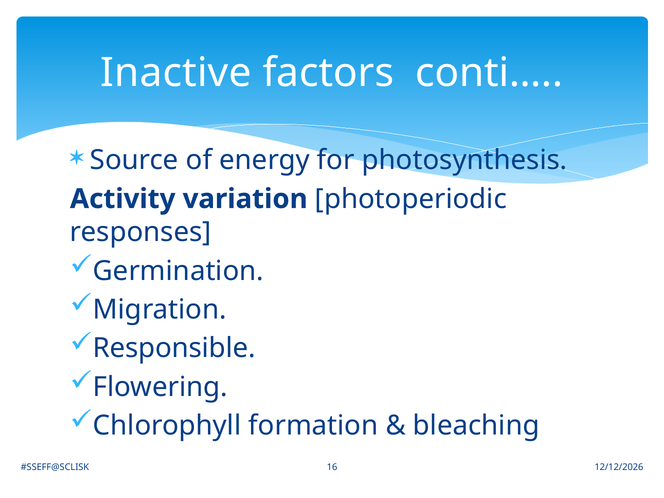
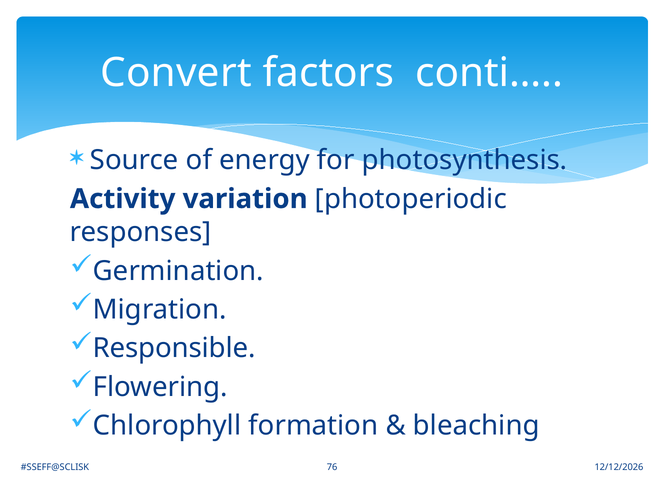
Inactive: Inactive -> Convert
16: 16 -> 76
